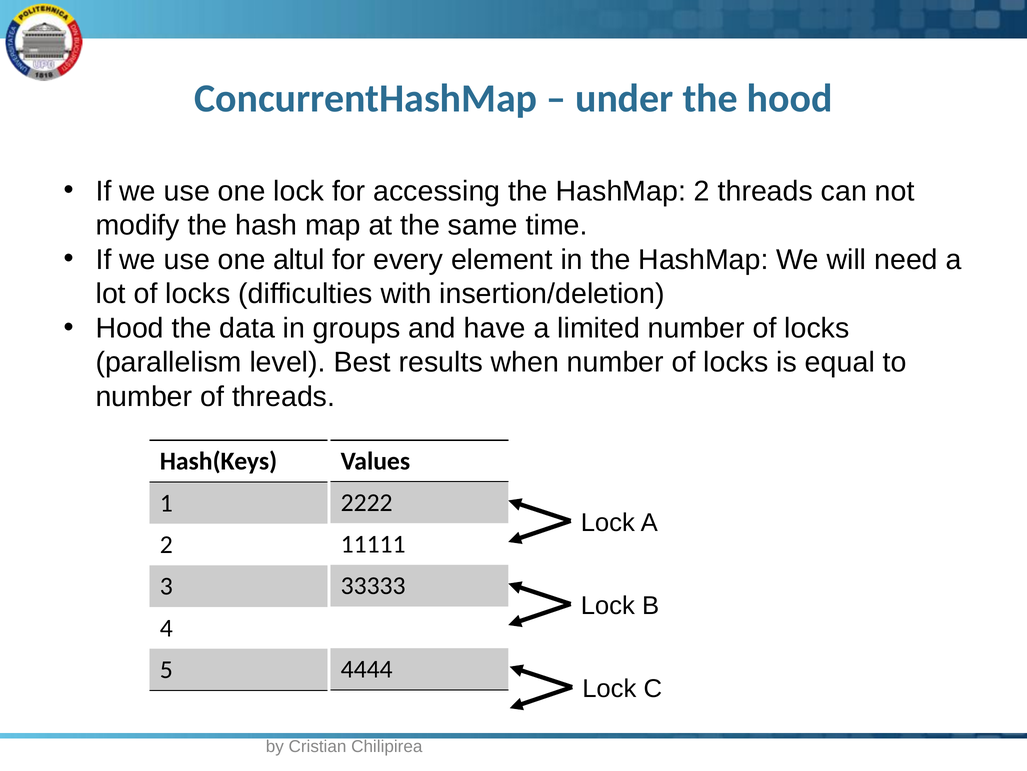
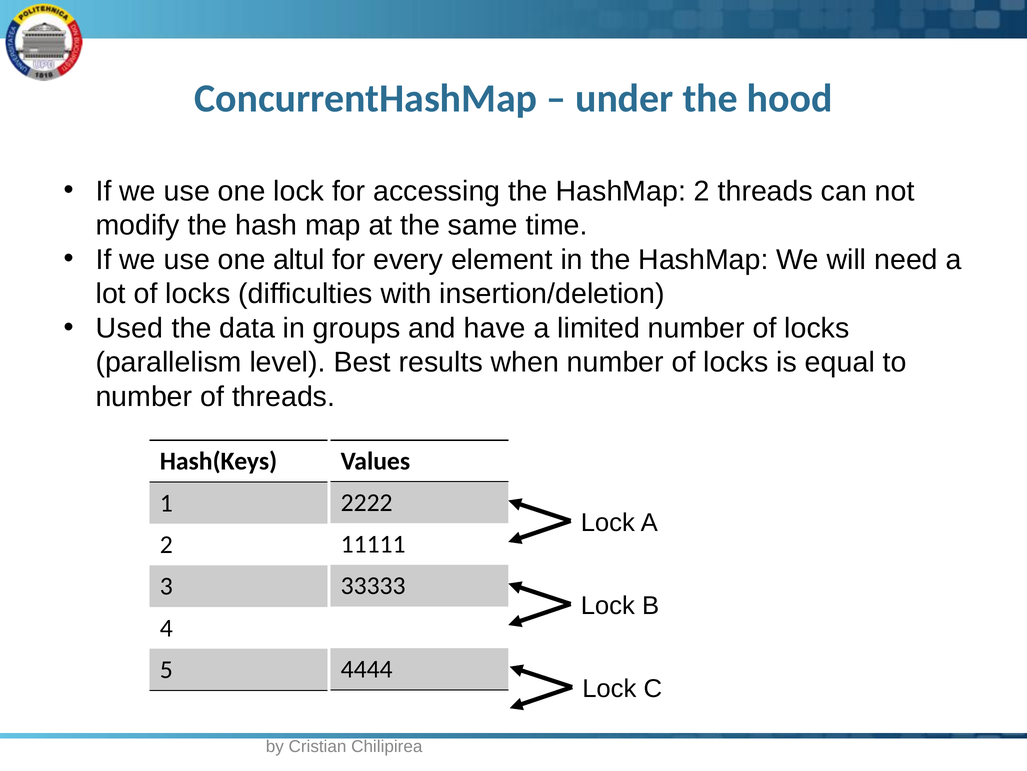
Hood at (130, 328): Hood -> Used
